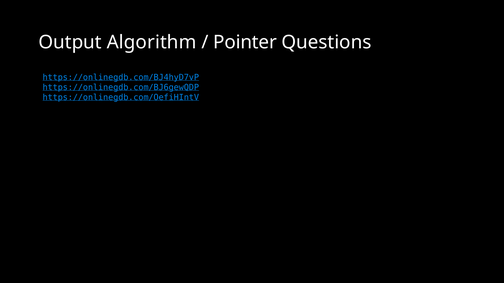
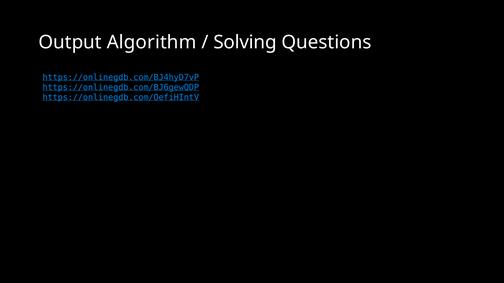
Pointer: Pointer -> Solving
